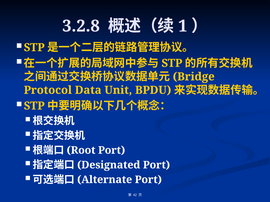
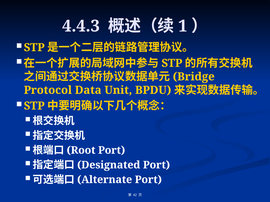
3.2.8: 3.2.8 -> 4.4.3
